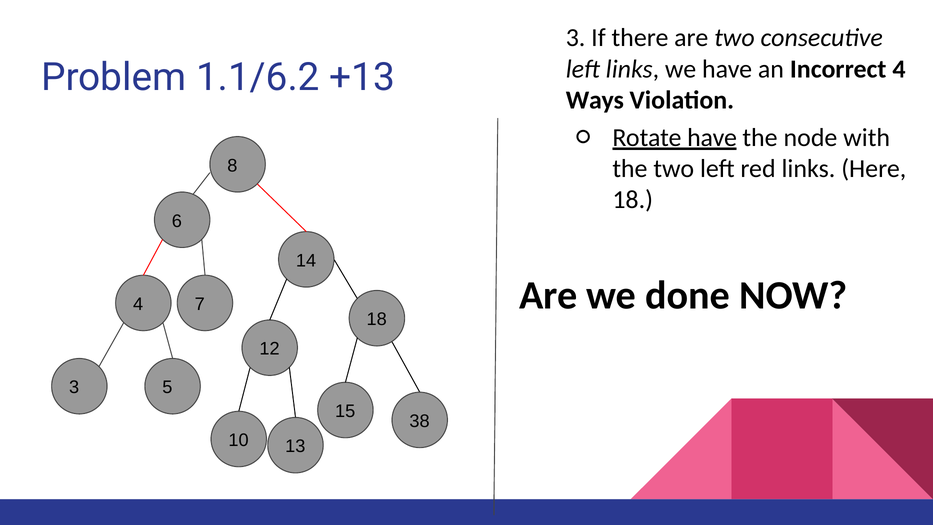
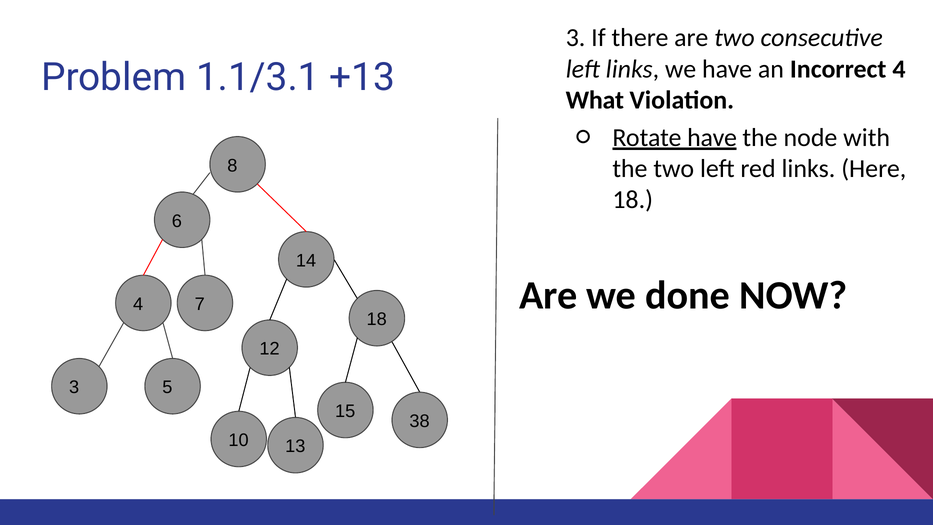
1.1/6.2: 1.1/6.2 -> 1.1/3.1
Ways: Ways -> What
